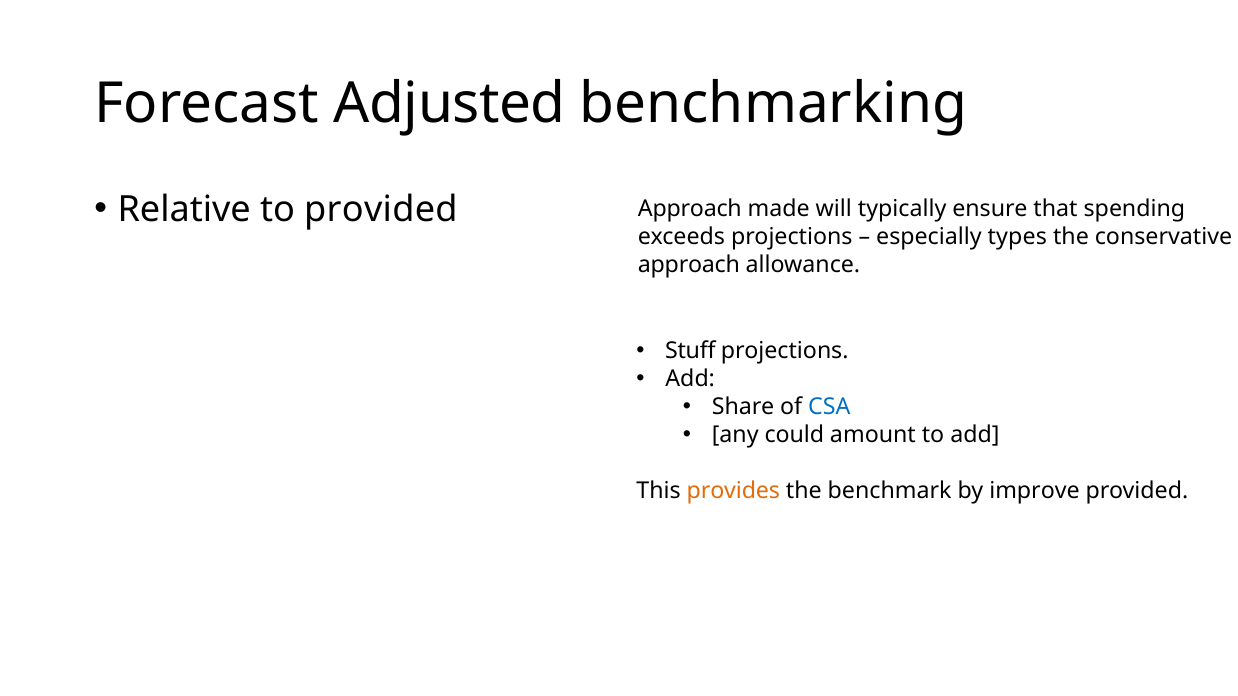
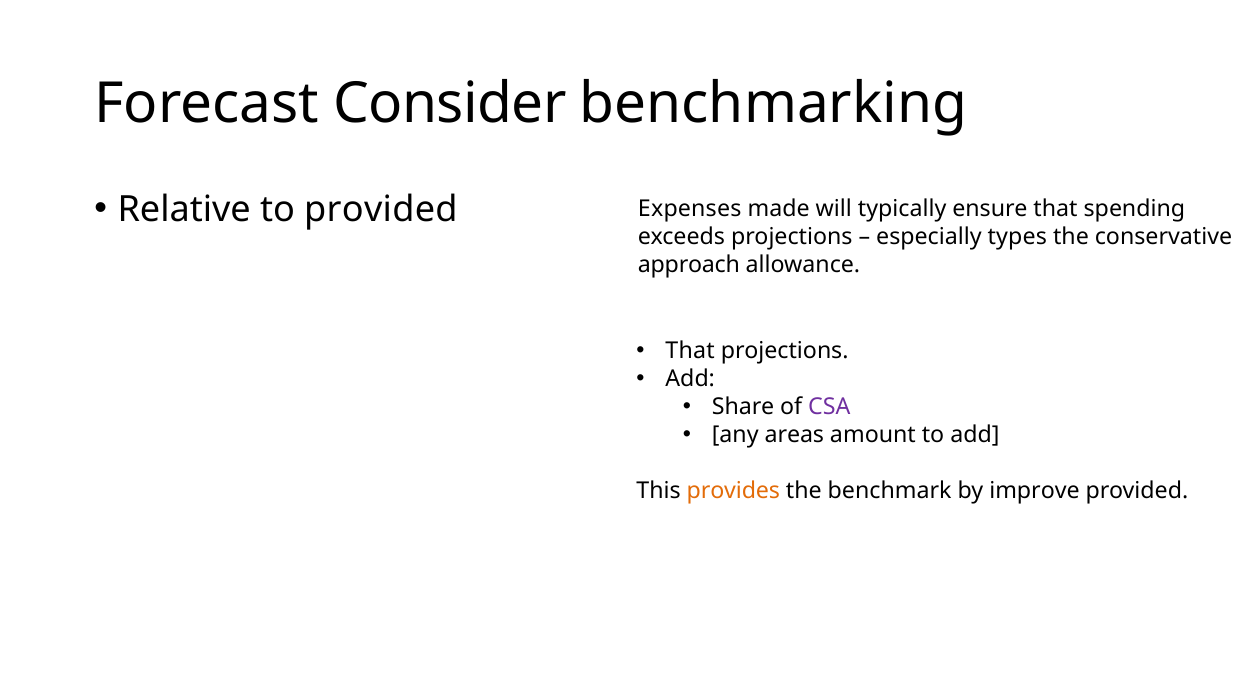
Adjusted: Adjusted -> Consider
Approach at (690, 209): Approach -> Expenses
Stuff at (690, 351): Stuff -> That
CSA colour: blue -> purple
could: could -> areas
